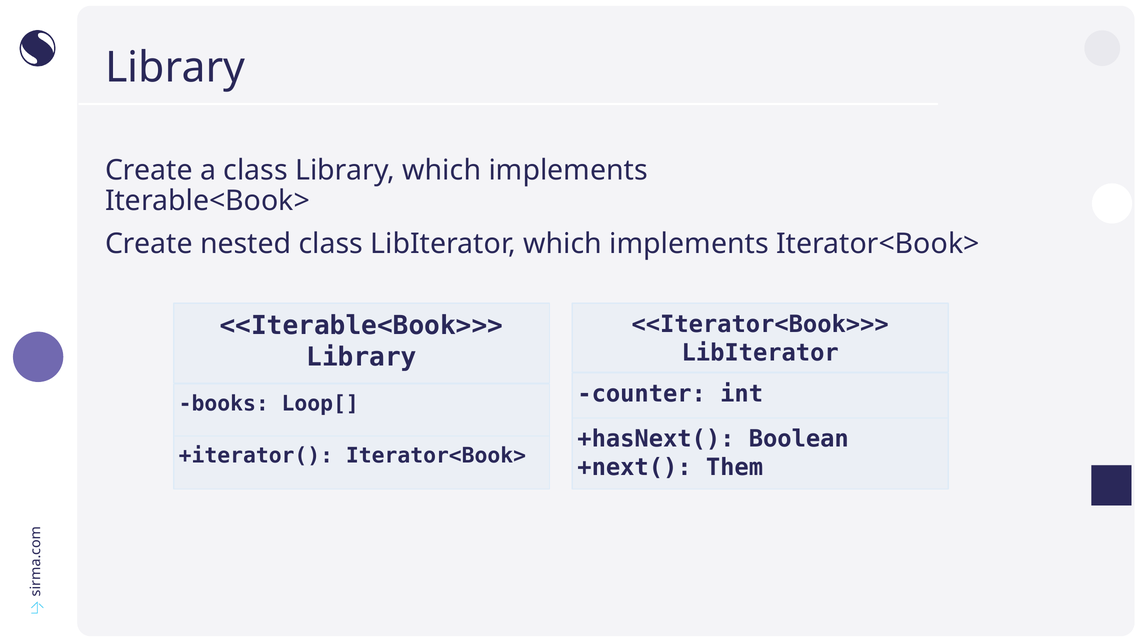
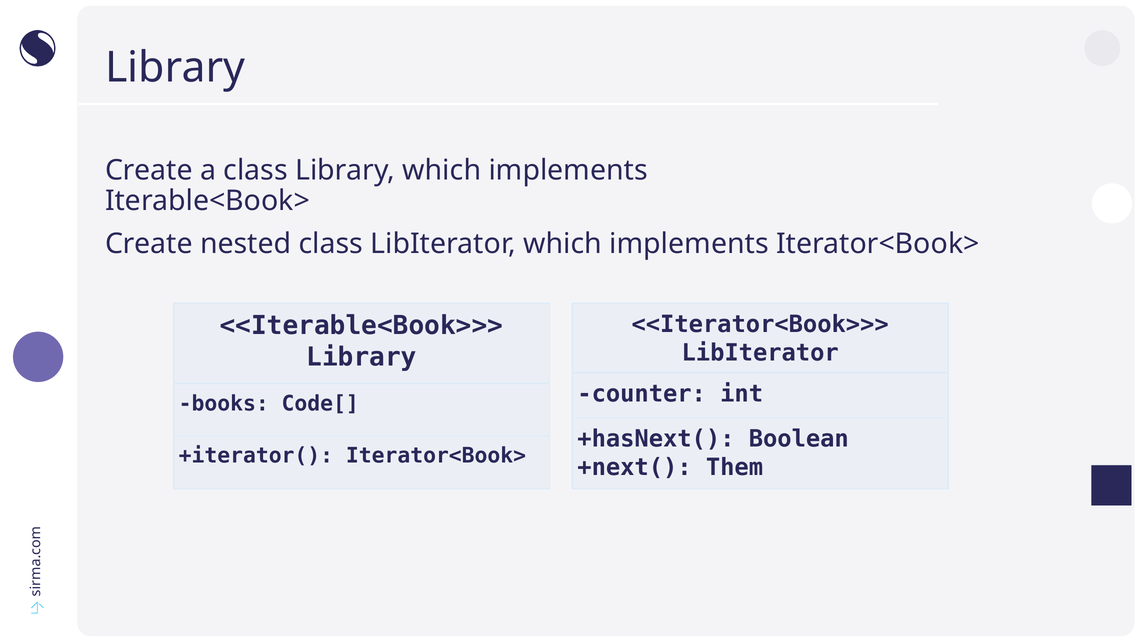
Loop[: Loop[ -> Code[
